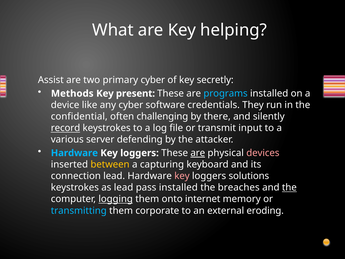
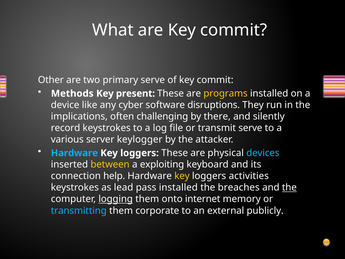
are Key helping: helping -> commit
Assist: Assist -> Other
primary cyber: cyber -> serve
of key secretly: secretly -> commit
programs colour: light blue -> yellow
credentials: credentials -> disruptions
confidential: confidential -> implications
record underline: present -> none
transmit input: input -> serve
defending: defending -> keylogger
are at (198, 153) underline: present -> none
devices colour: pink -> light blue
capturing: capturing -> exploiting
connection lead: lead -> help
key at (182, 176) colour: pink -> yellow
solutions: solutions -> activities
eroding: eroding -> publicly
